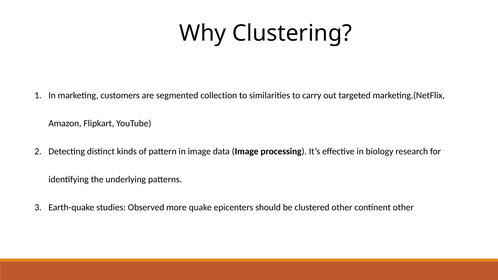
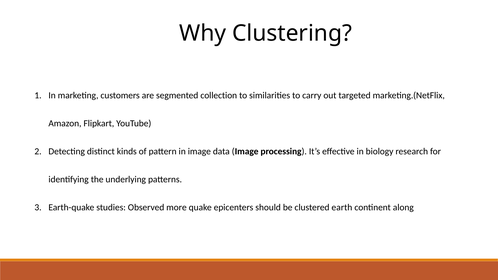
clustered other: other -> earth
continent other: other -> along
